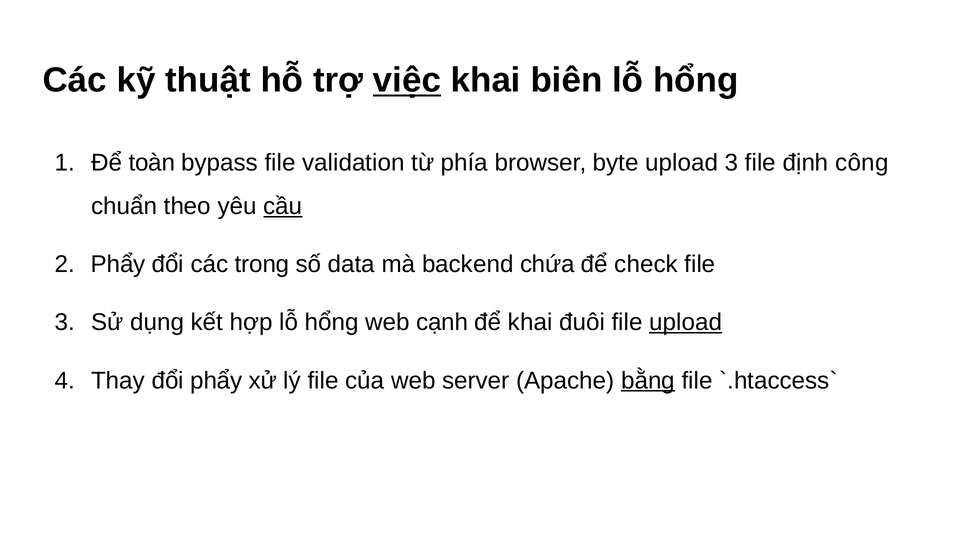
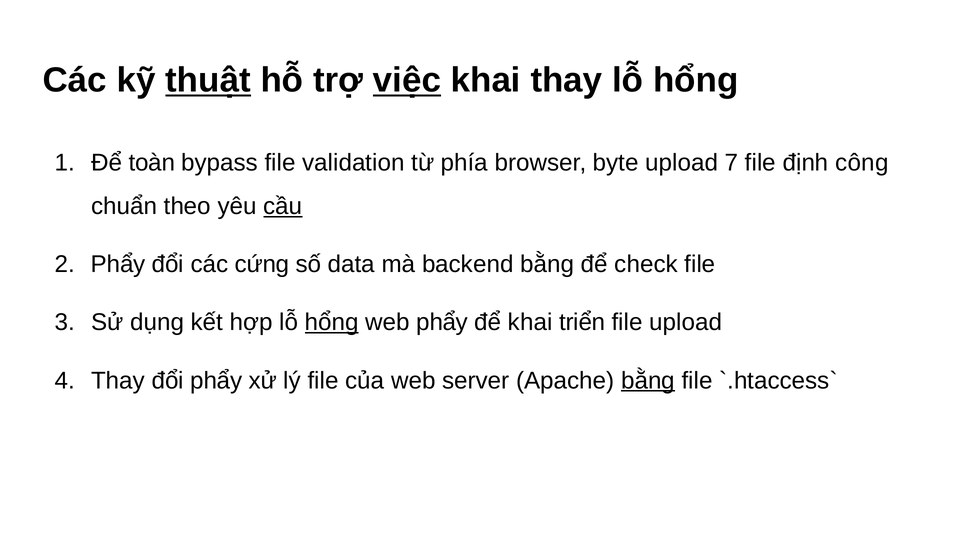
thuật underline: none -> present
khai biên: biên -> thay
upload 3: 3 -> 7
trong: trong -> cứng
backend chứa: chứa -> bằng
hổng at (332, 322) underline: none -> present
web cạnh: cạnh -> phẩy
đuôi: đuôi -> triển
upload at (686, 322) underline: present -> none
